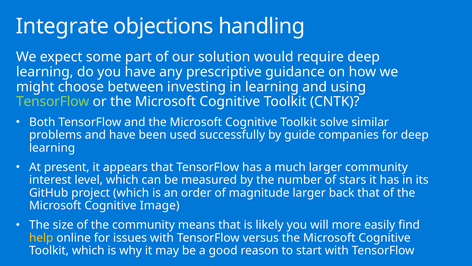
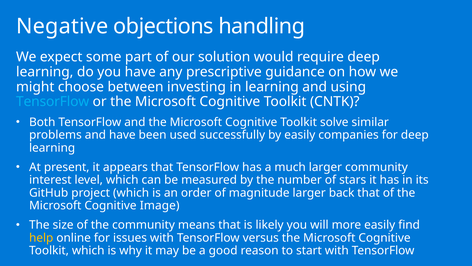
Integrate: Integrate -> Negative
TensorFlow at (53, 102) colour: light green -> light blue
by guide: guide -> easily
